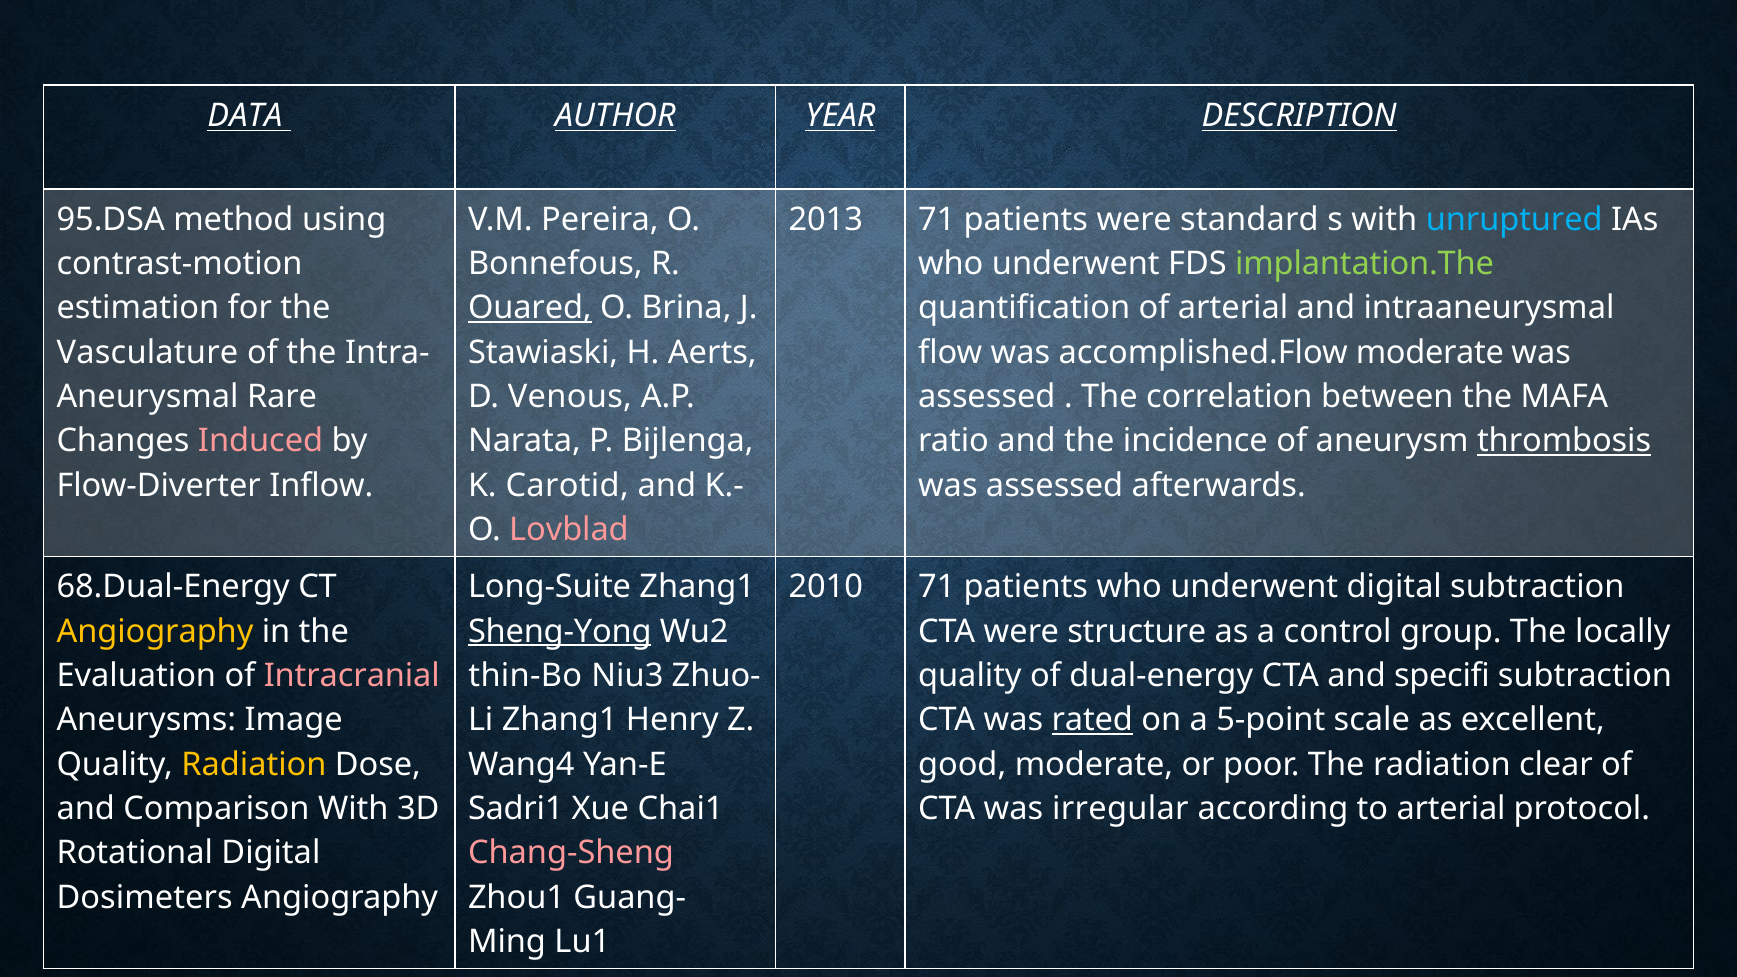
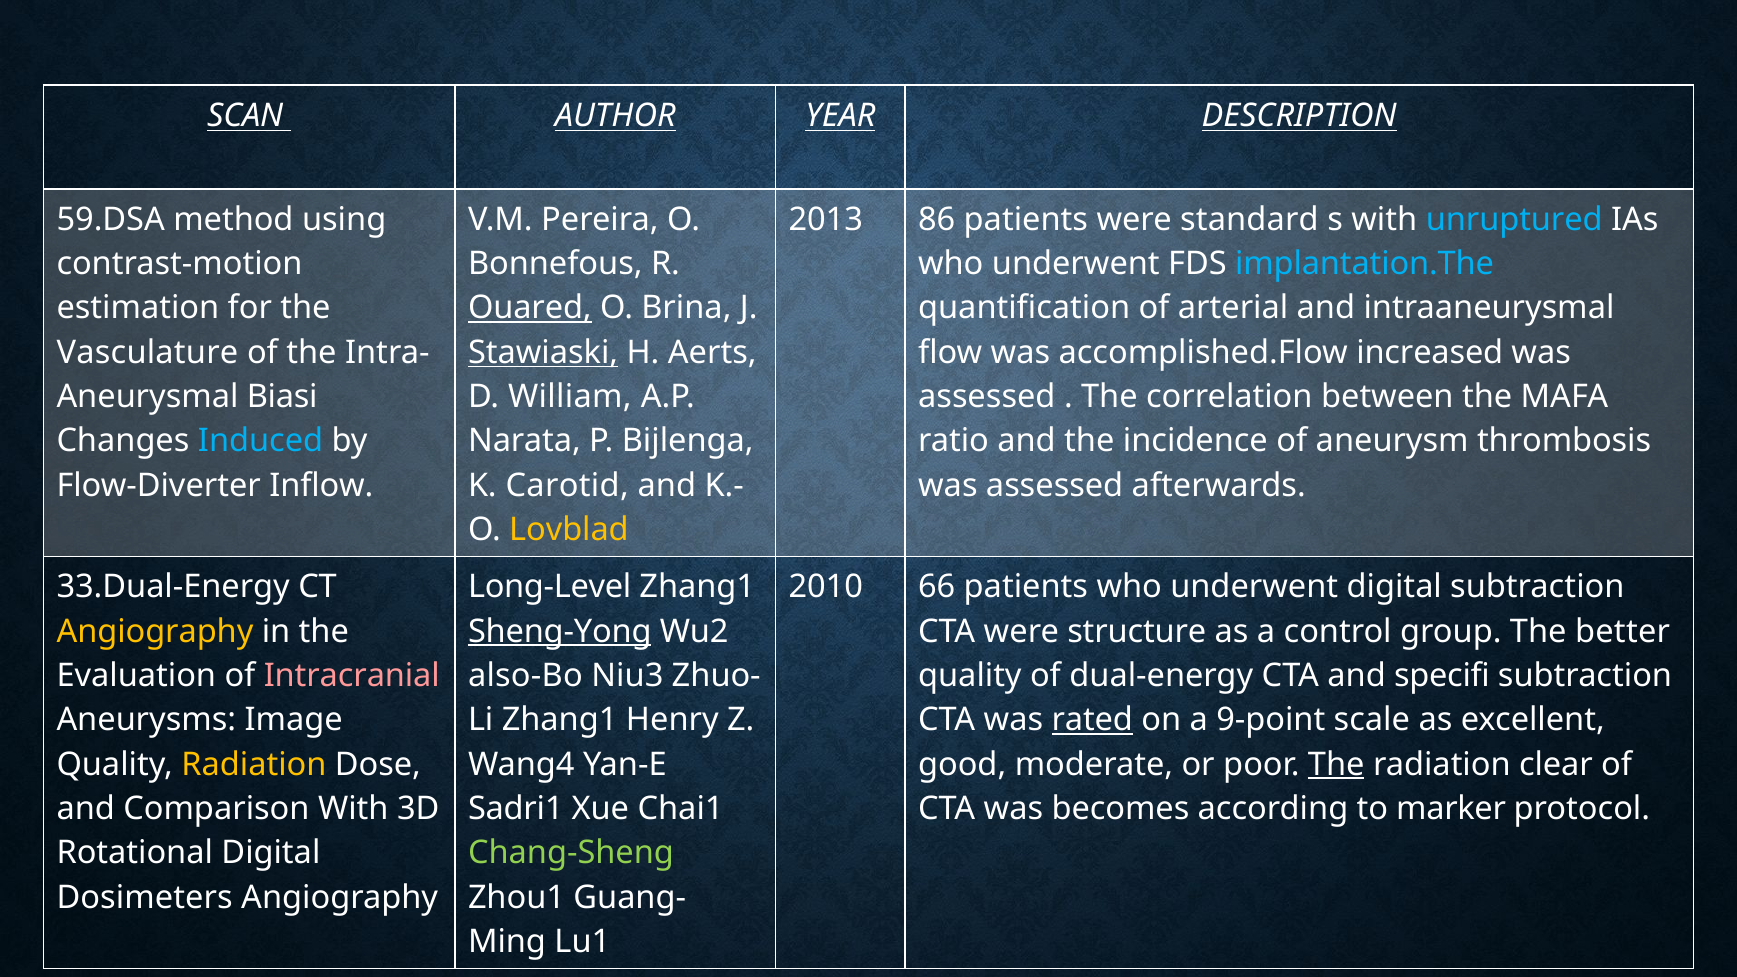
DATA: DATA -> SCAN
95.DSA: 95.DSA -> 59.DSA
2013 71: 71 -> 86
implantation.The colour: light green -> light blue
Stawiaski underline: none -> present
accomplished.Flow moderate: moderate -> increased
Rare: Rare -> Biasi
Venous: Venous -> William
Induced colour: pink -> light blue
thrombosis underline: present -> none
Lovblad colour: pink -> yellow
68.Dual-Energy: 68.Dual-Energy -> 33.Dual-Energy
Long-Suite: Long-Suite -> Long-Level
2010 71: 71 -> 66
locally: locally -> better
thin-Bo: thin-Bo -> also-Bo
5-point: 5-point -> 9-point
The at (1336, 764) underline: none -> present
irregular: irregular -> becomes
to arterial: arterial -> marker
Chang-Sheng colour: pink -> light green
